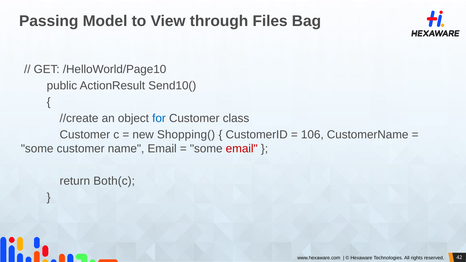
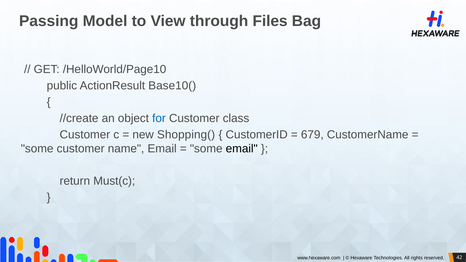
Send10(: Send10( -> Base10(
106: 106 -> 679
email at (242, 149) colour: red -> black
Both(c: Both(c -> Must(c
